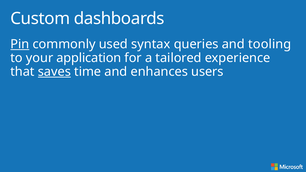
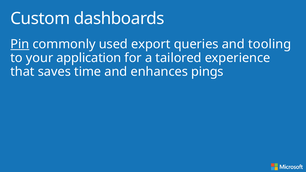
syntax: syntax -> export
saves underline: present -> none
users: users -> pings
